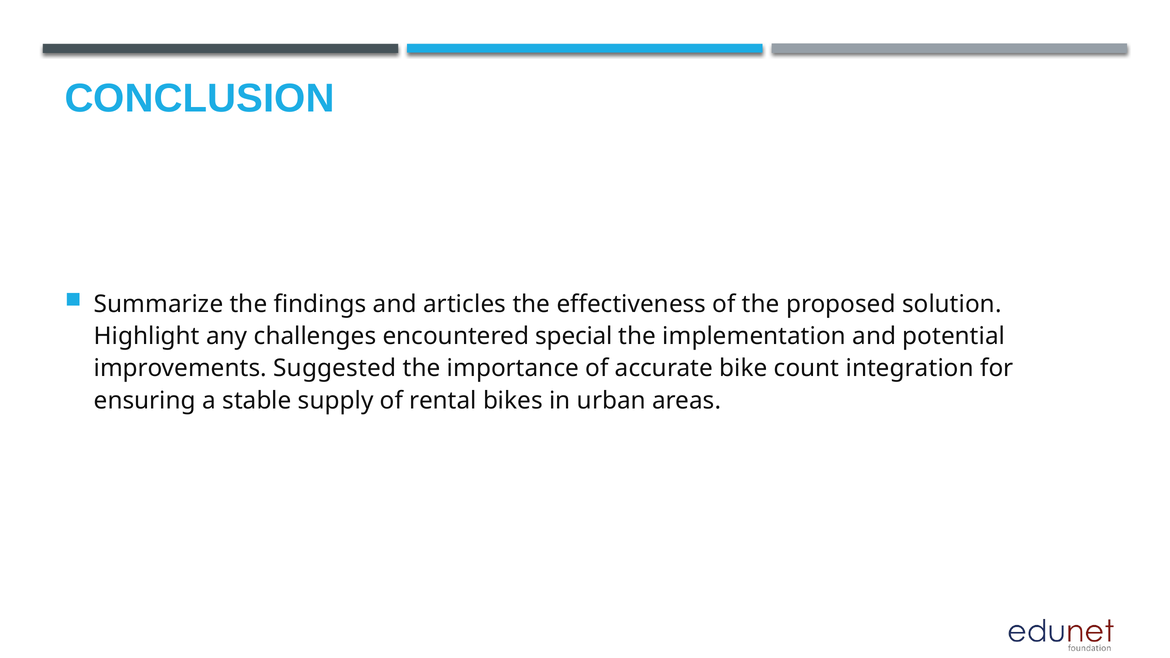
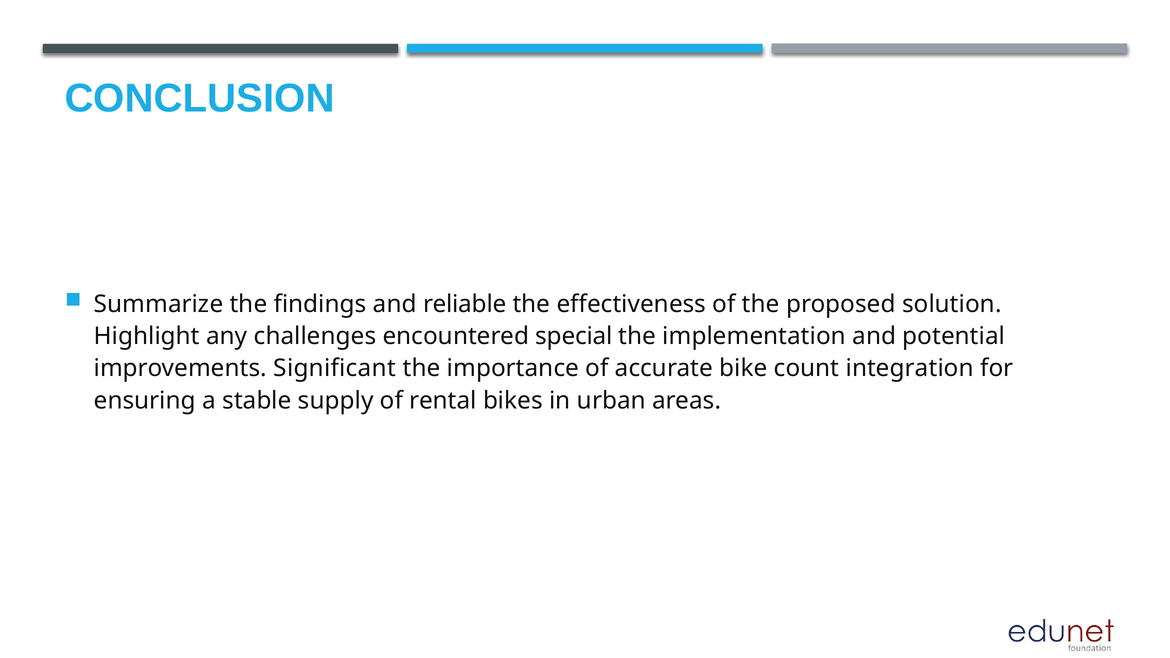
articles: articles -> reliable
Suggested: Suggested -> Significant
